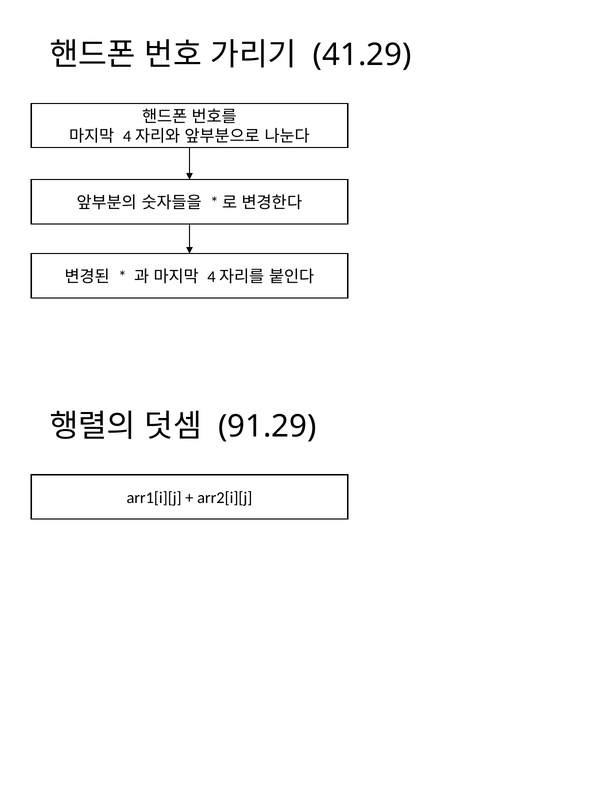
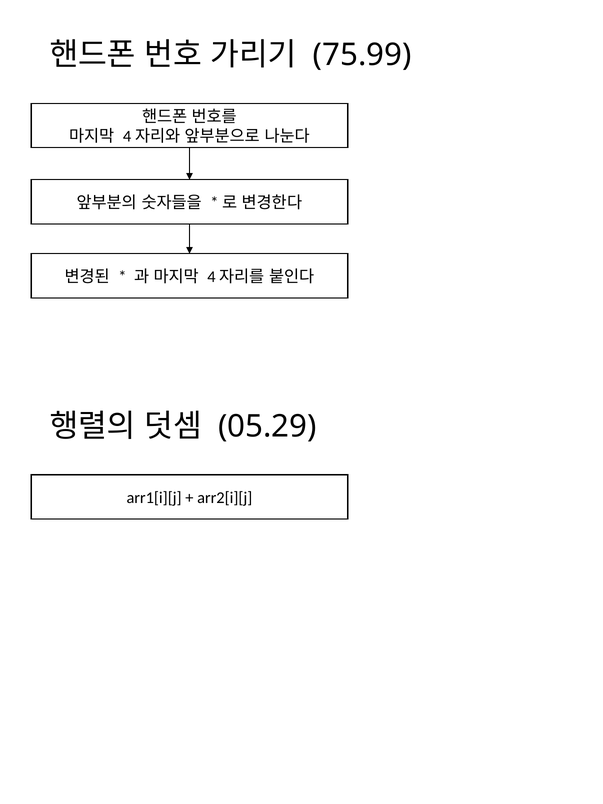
41.29: 41.29 -> 75.99
91.29: 91.29 -> 05.29
